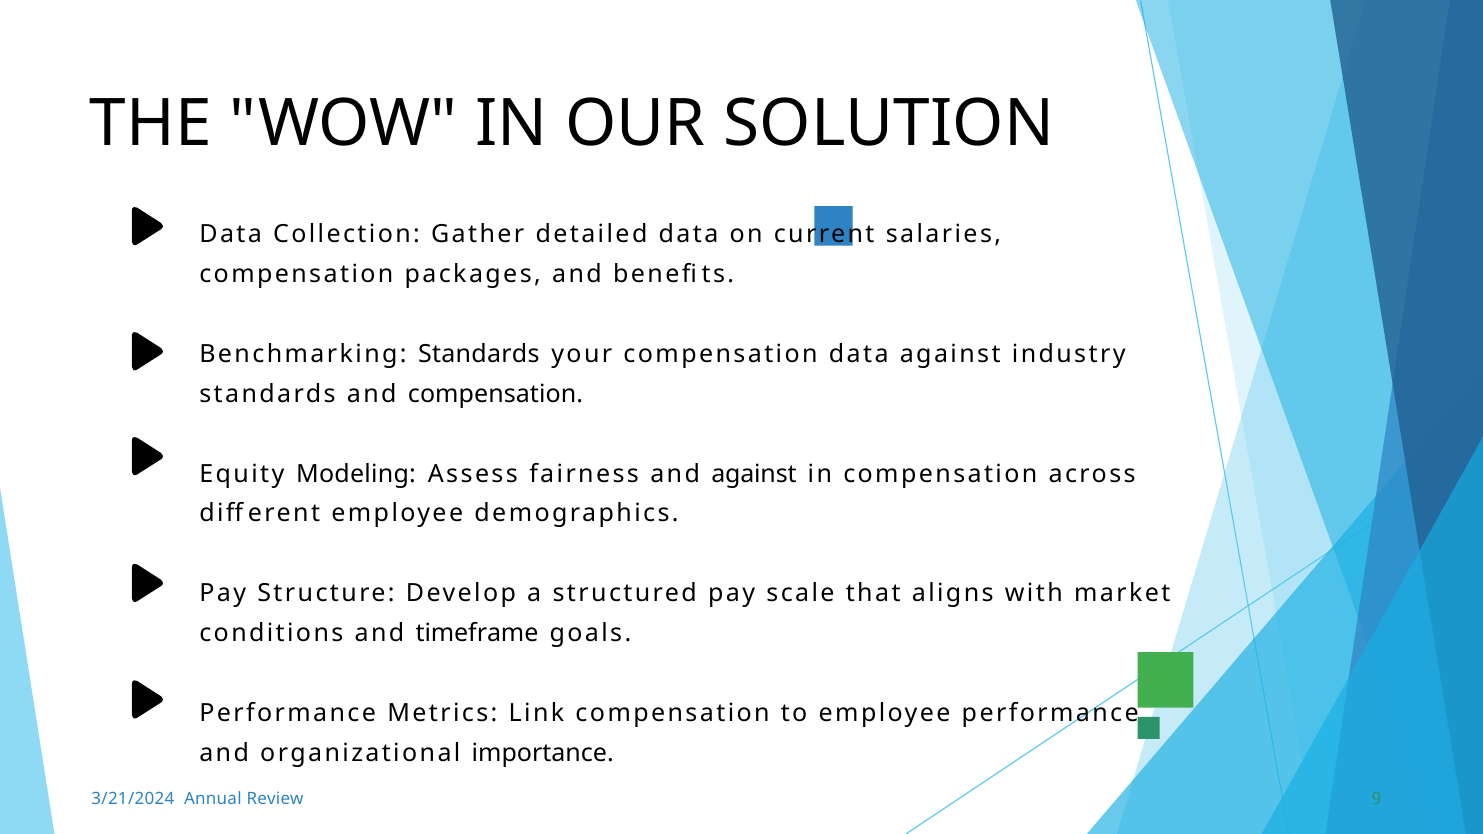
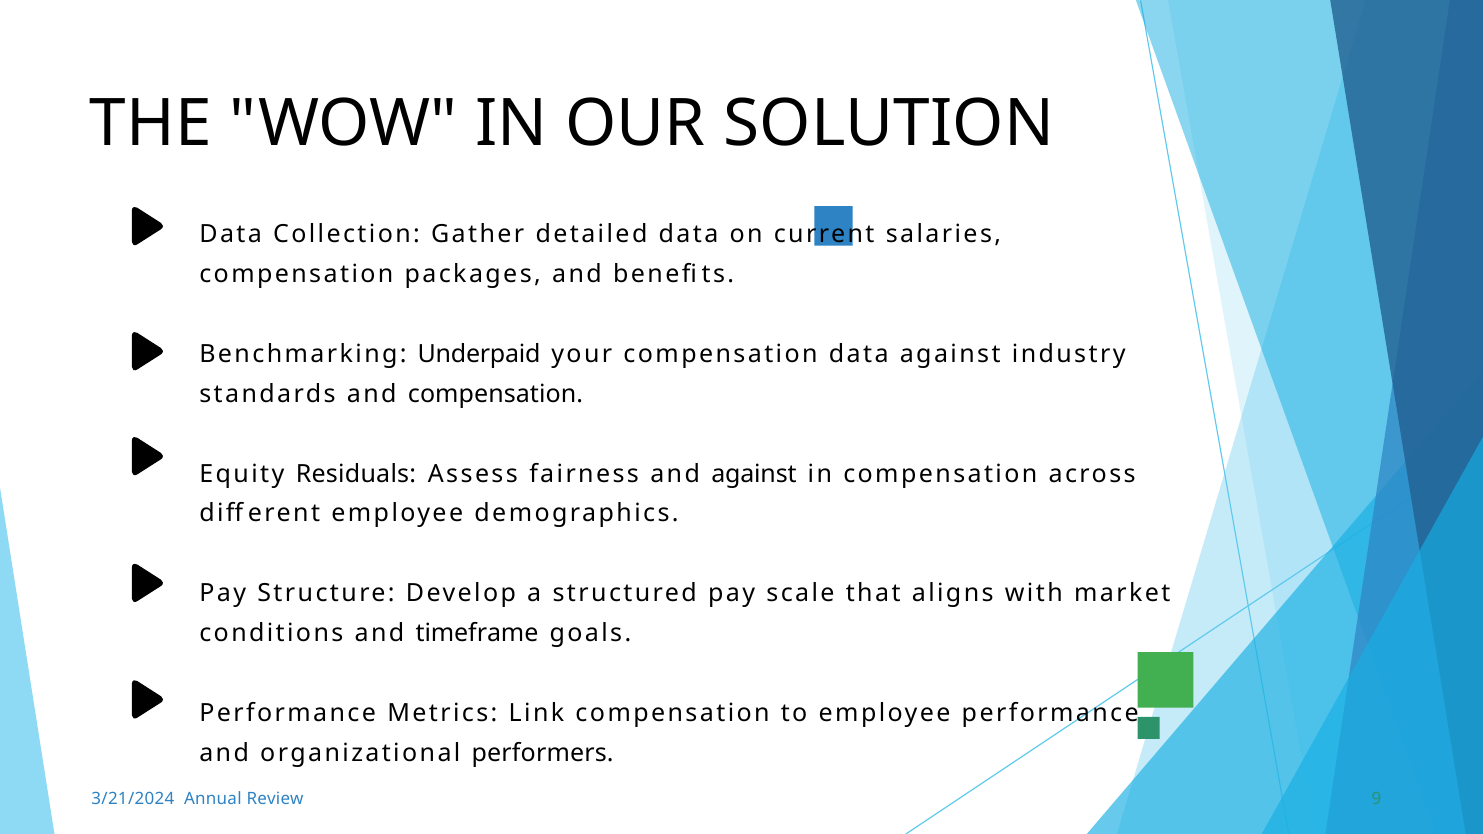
Benchmarking Standards: Standards -> Underpaid
Modeling: Modeling -> Residuals
importance: importance -> performers
